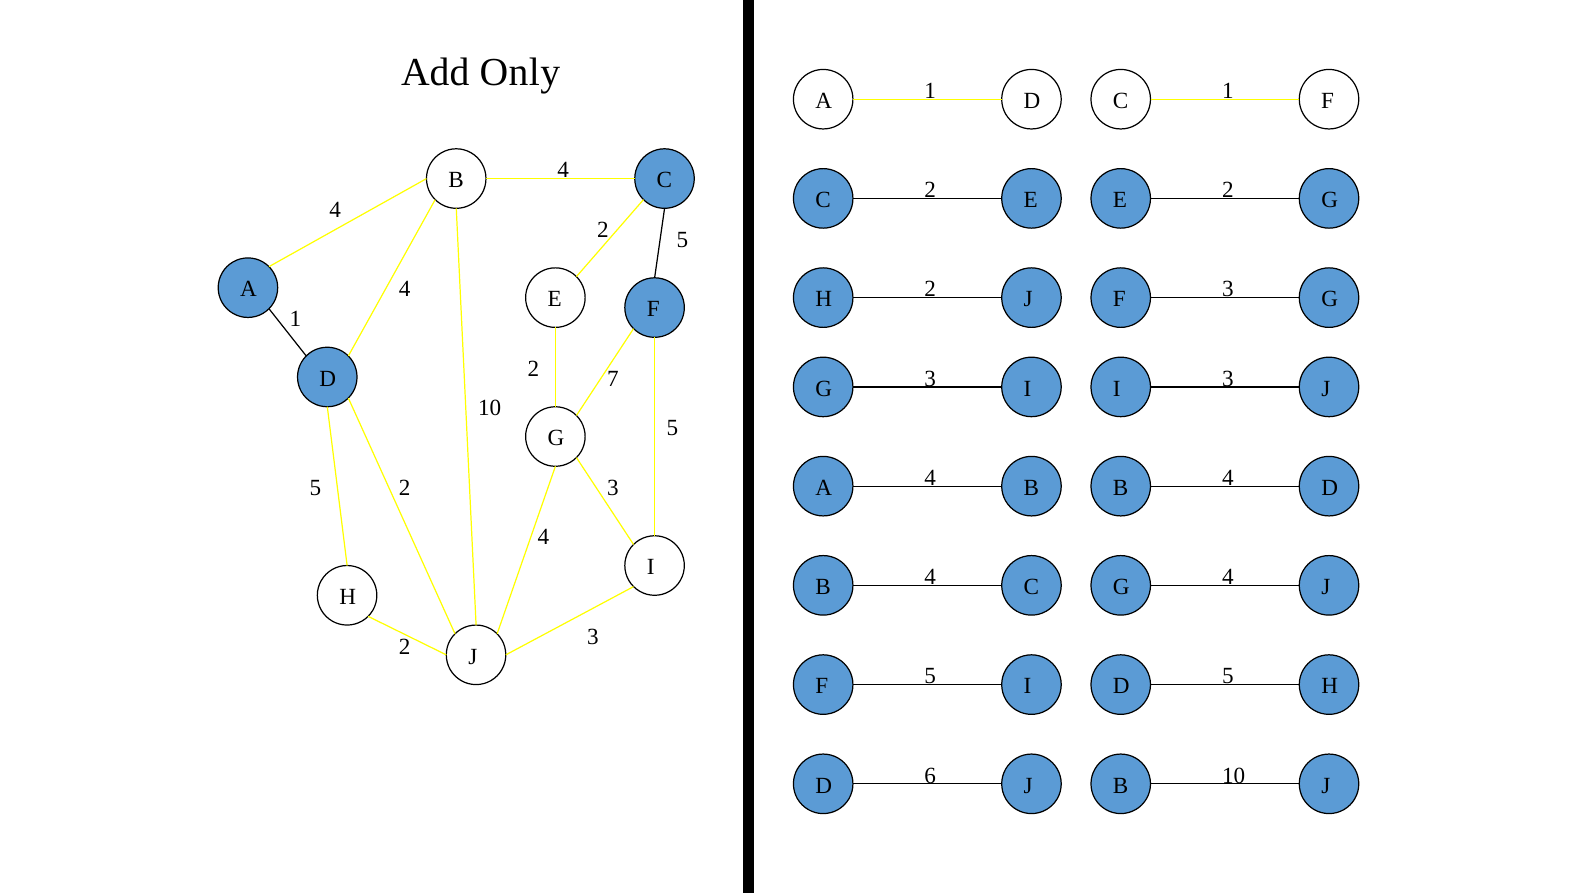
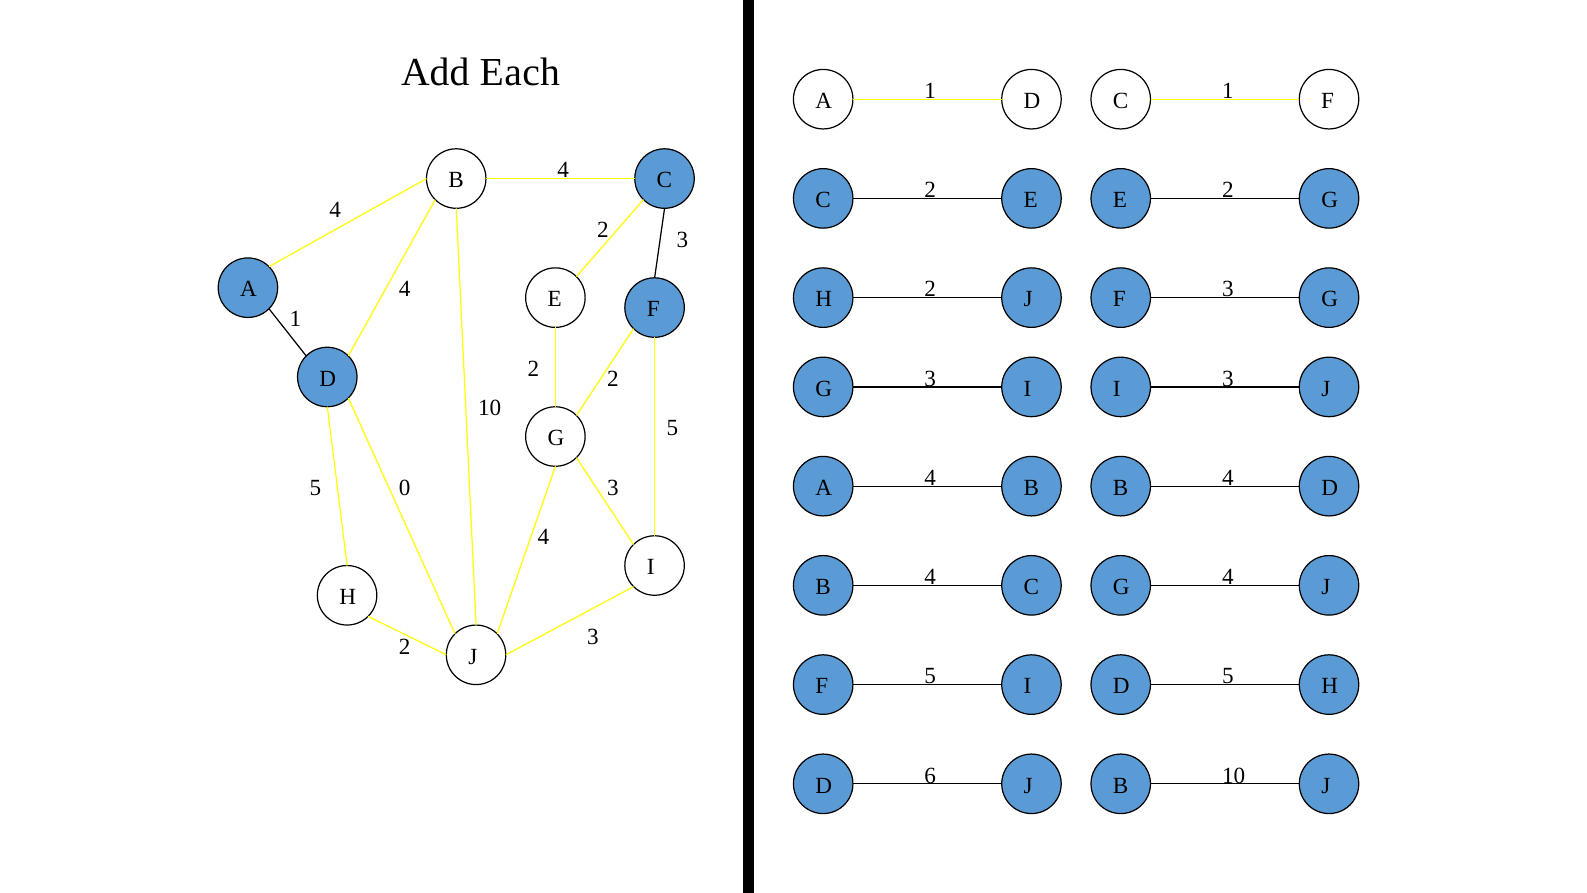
Only: Only -> Each
5 at (682, 240): 5 -> 3
7 at (613, 378): 7 -> 2
2 at (405, 488): 2 -> 0
